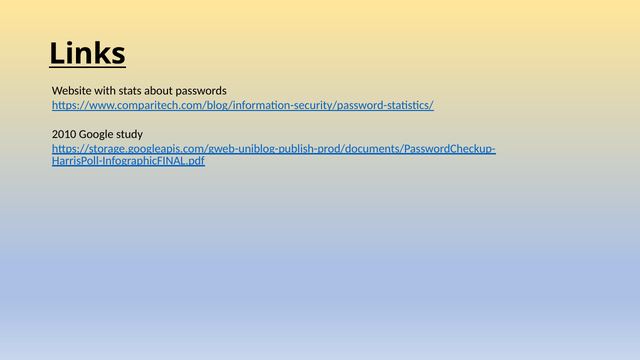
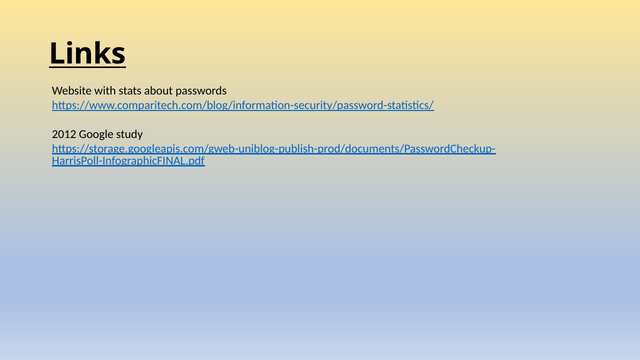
2010: 2010 -> 2012
